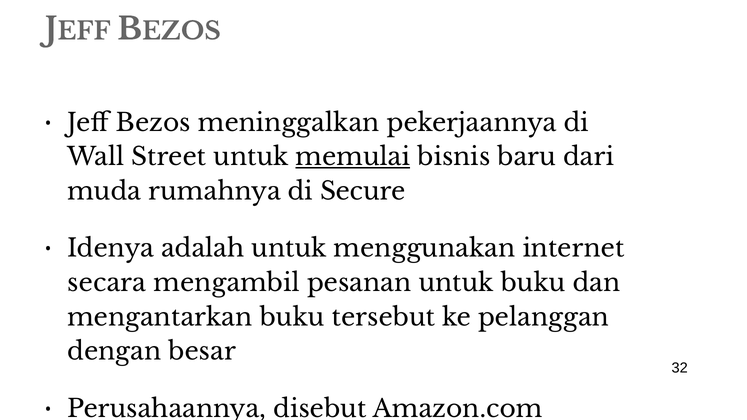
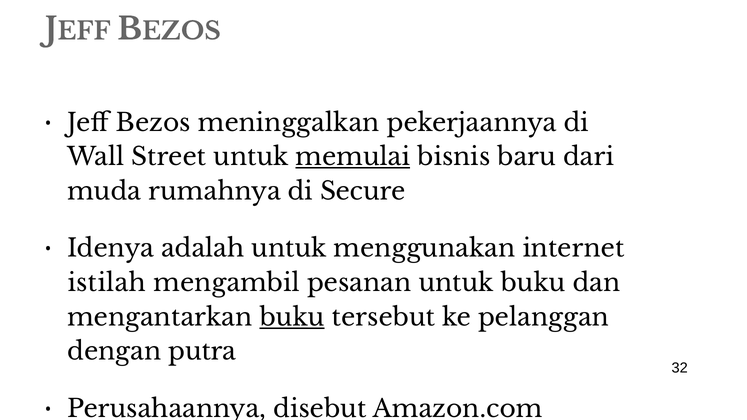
secara: secara -> istilah
buku at (292, 318) underline: none -> present
besar: besar -> putra
